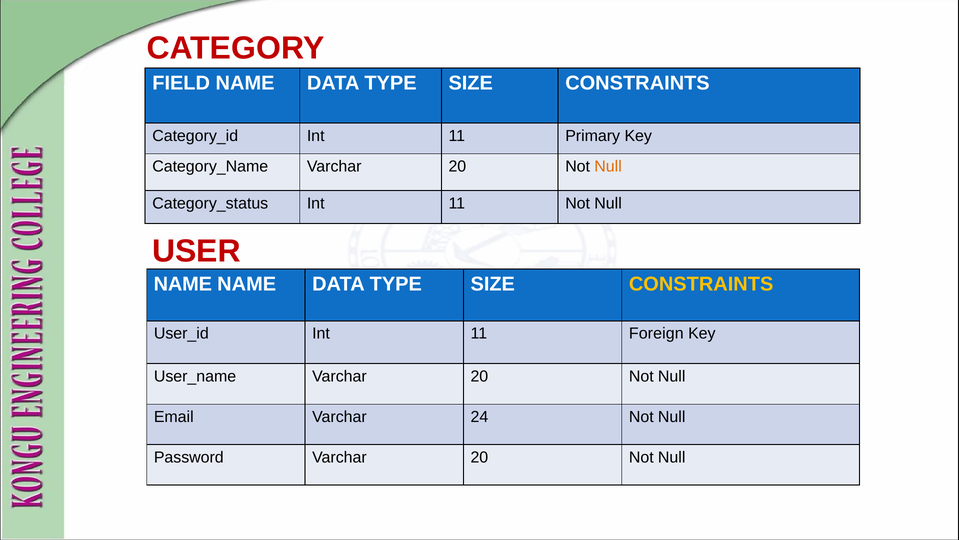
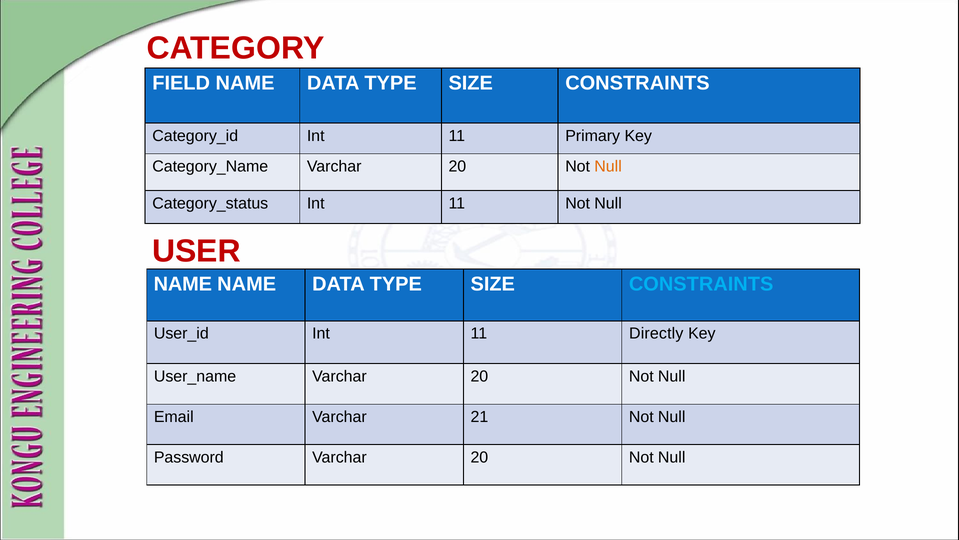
CONSTRAINTS at (701, 284) colour: yellow -> light blue
Foreign: Foreign -> Directly
24: 24 -> 21
